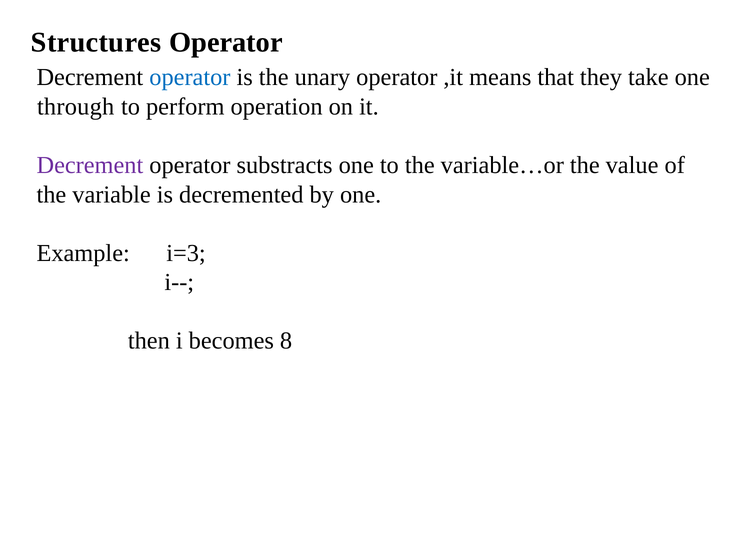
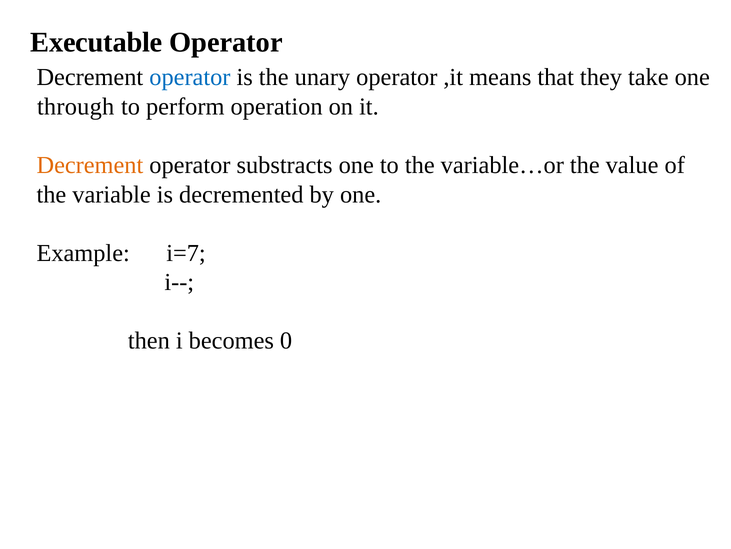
Structures: Structures -> Executable
Decrement at (90, 165) colour: purple -> orange
i=3: i=3 -> i=7
8: 8 -> 0
